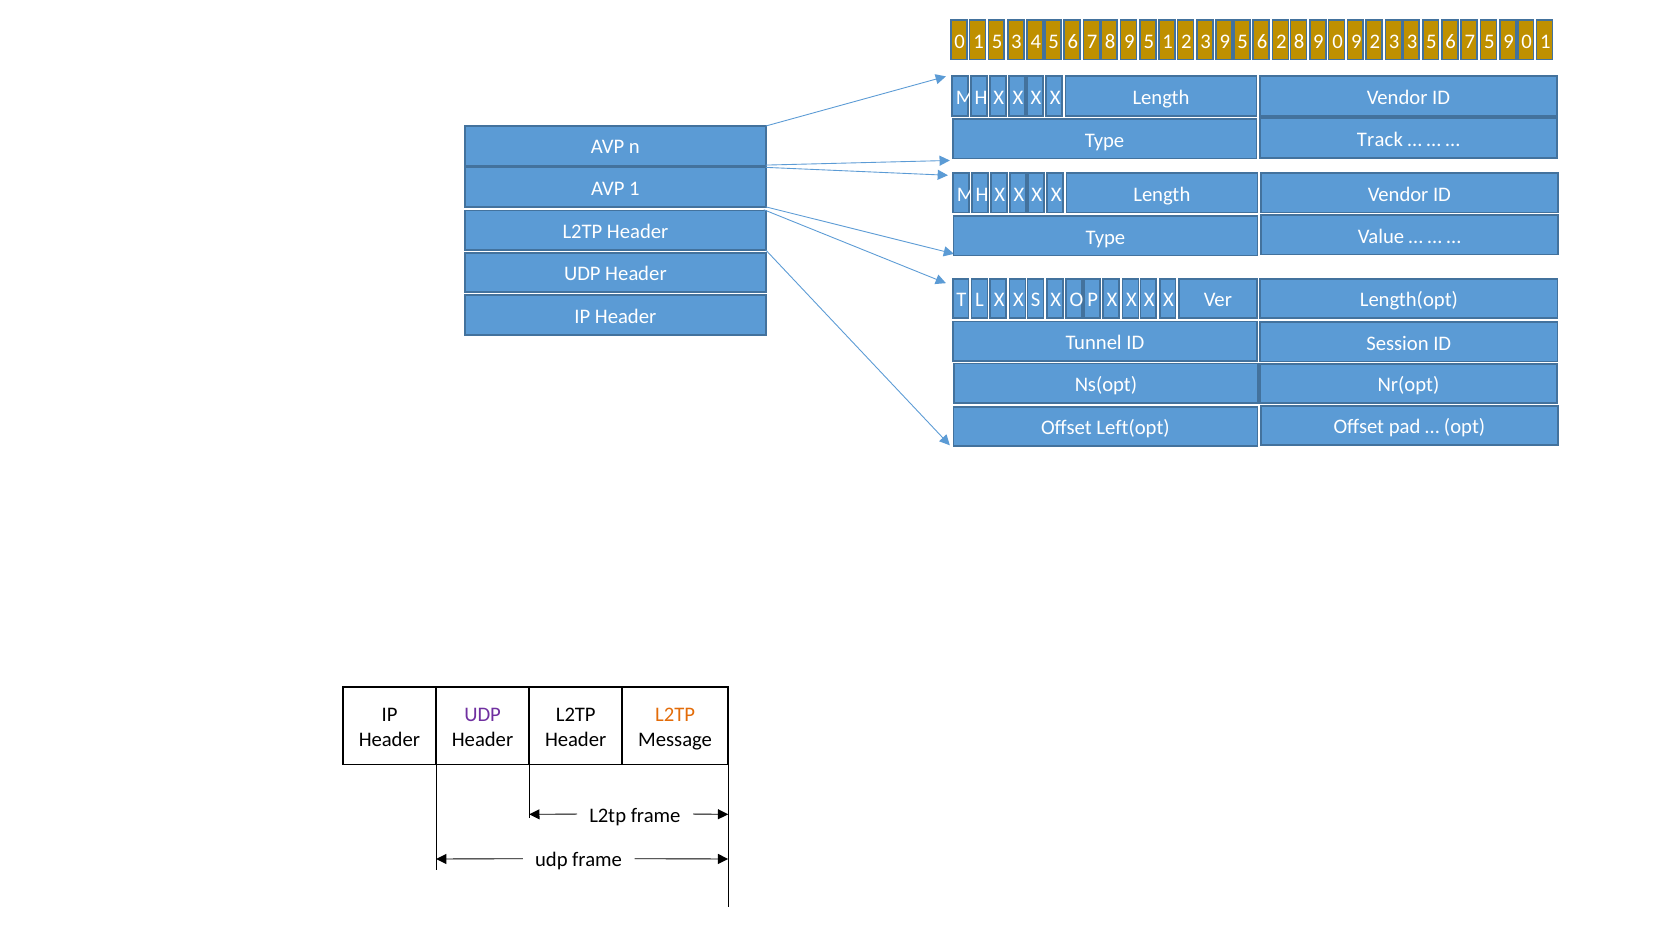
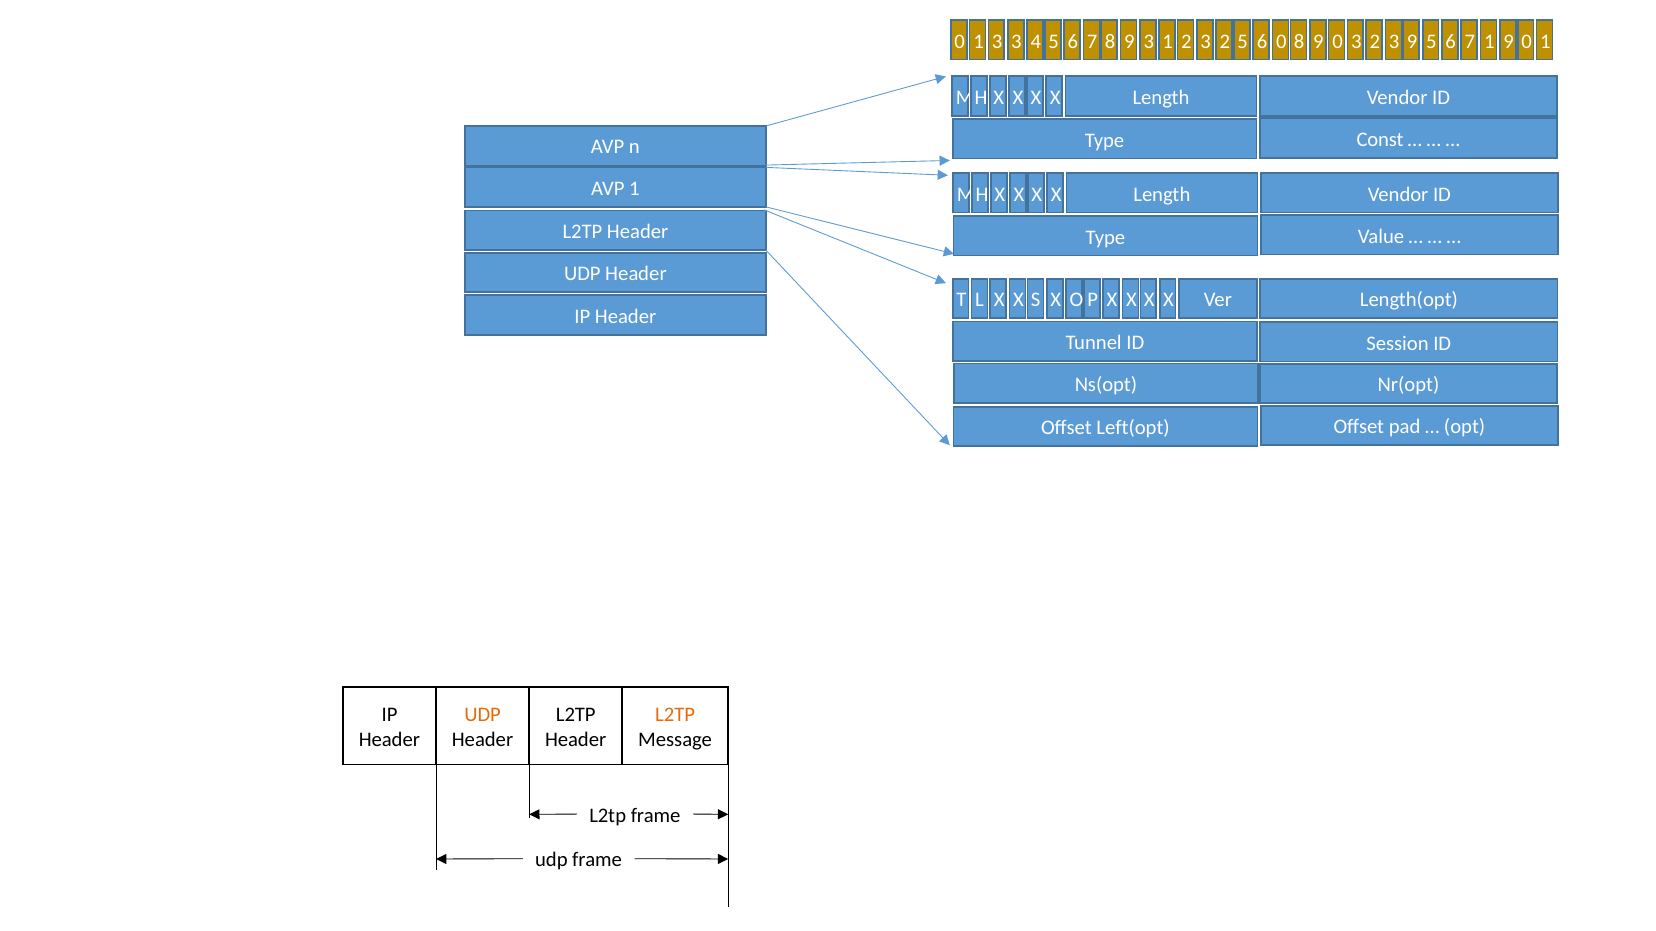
1 5: 5 -> 3
8 9 5: 5 -> 3
2 3 9: 9 -> 2
6 2: 2 -> 0
0 9: 9 -> 3
3 3: 3 -> 9
7 5: 5 -> 1
Track: Track -> Const
UDP at (483, 715) colour: purple -> orange
